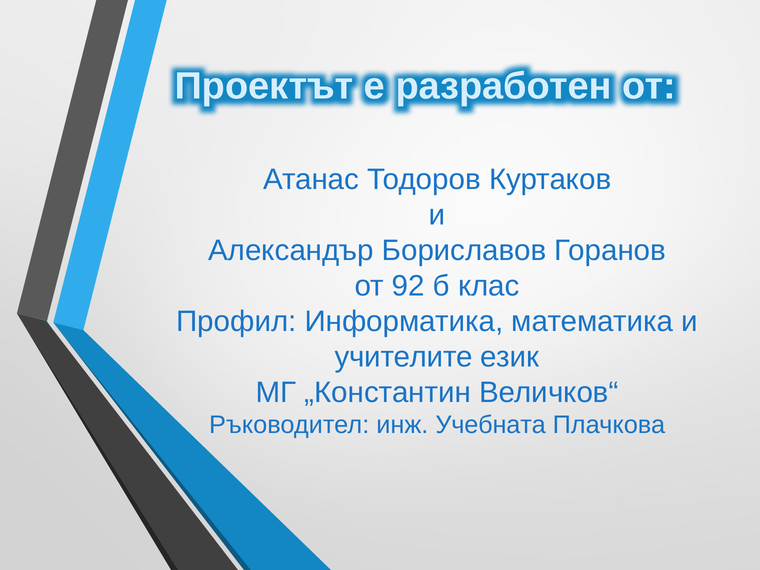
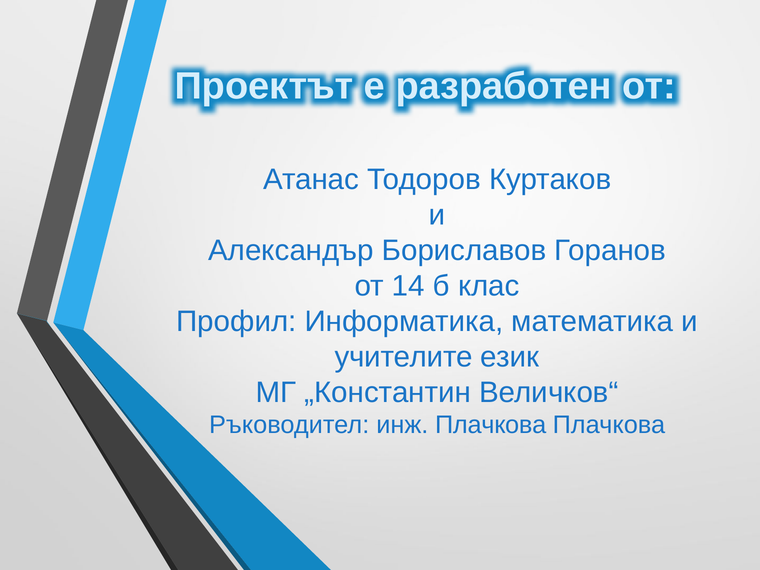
92: 92 -> 14
инж Учебната: Учебната -> Плачкова
